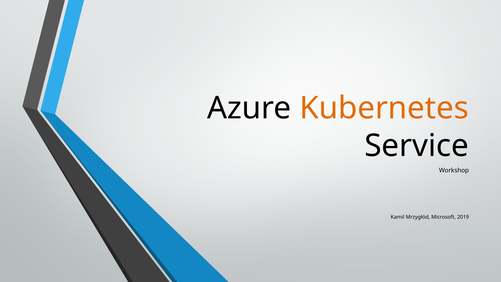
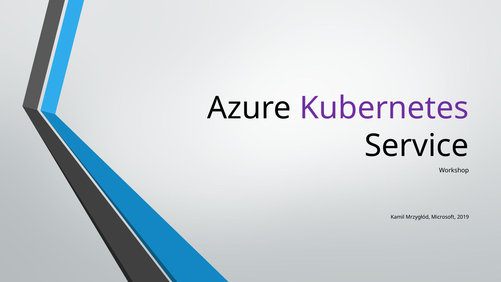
Kubernetes colour: orange -> purple
